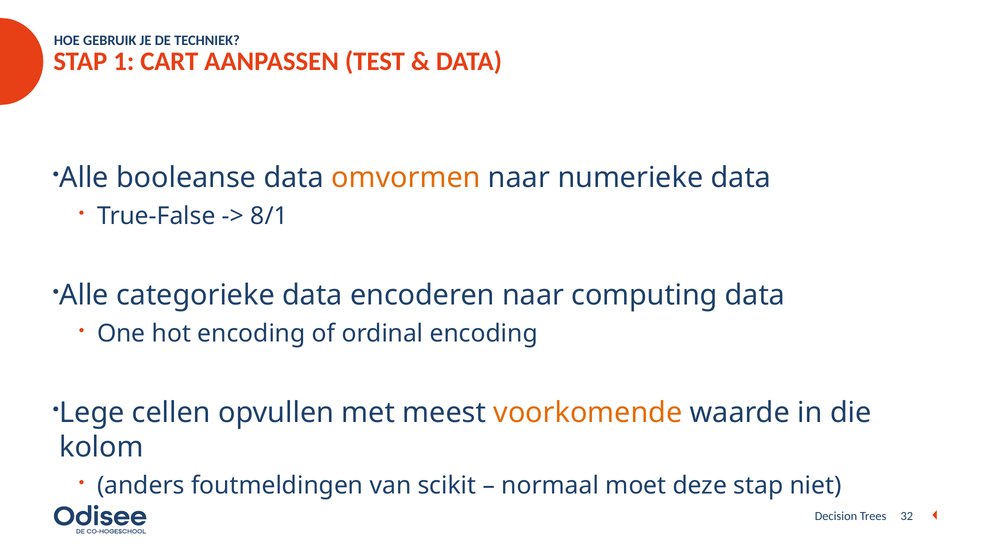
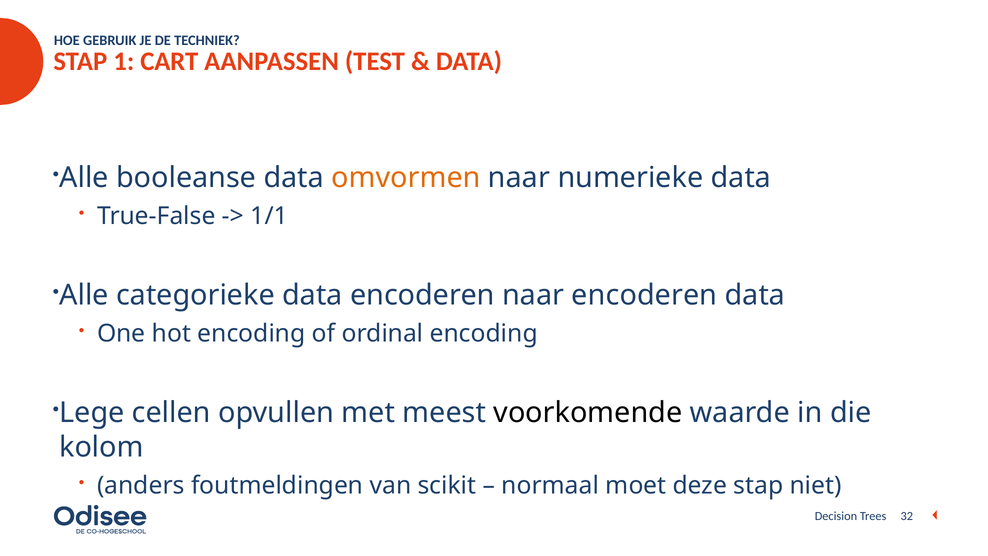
8/1: 8/1 -> 1/1
naar computing: computing -> encoderen
voorkomende colour: orange -> black
